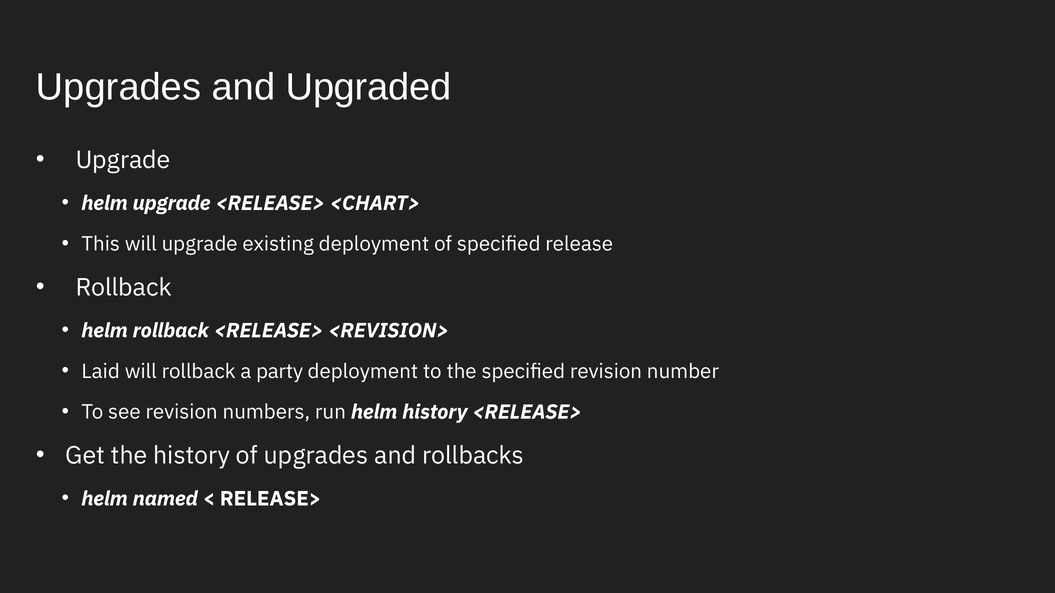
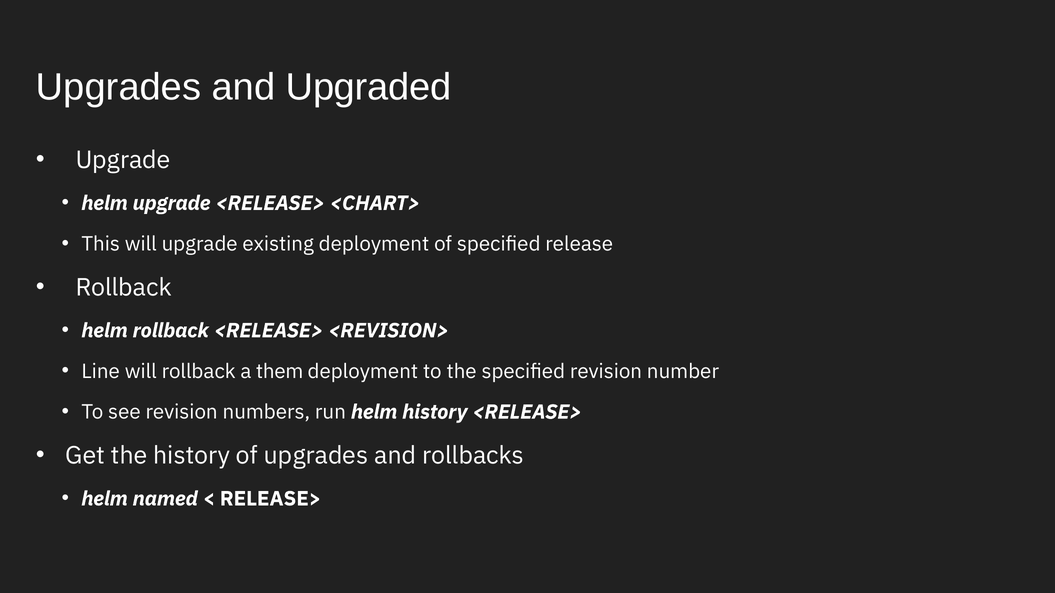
Laid: Laid -> Line
party: party -> them
